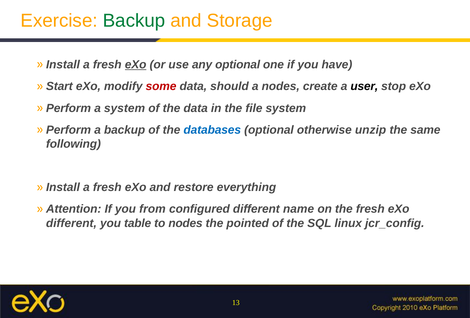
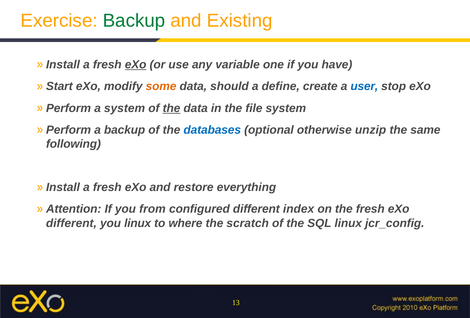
Storage: Storage -> Existing
any optional: optional -> variable
some colour: red -> orange
a nodes: nodes -> define
user colour: black -> blue
the at (172, 108) underline: none -> present
name: name -> index
you table: table -> linux
to nodes: nodes -> where
pointed: pointed -> scratch
